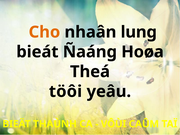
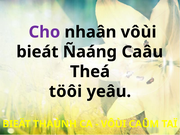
Cho colour: orange -> purple
nhaân lung: lung -> vôùi
Hoøa: Hoøa -> Caâu
